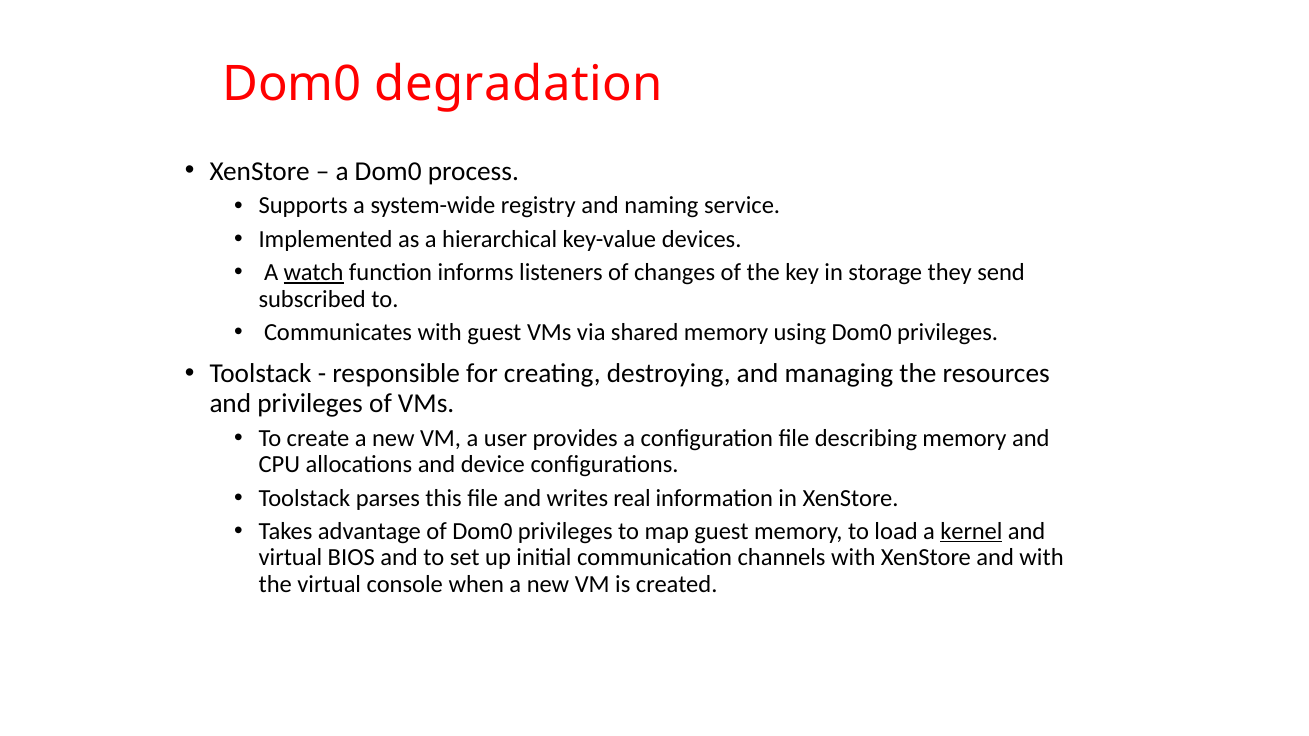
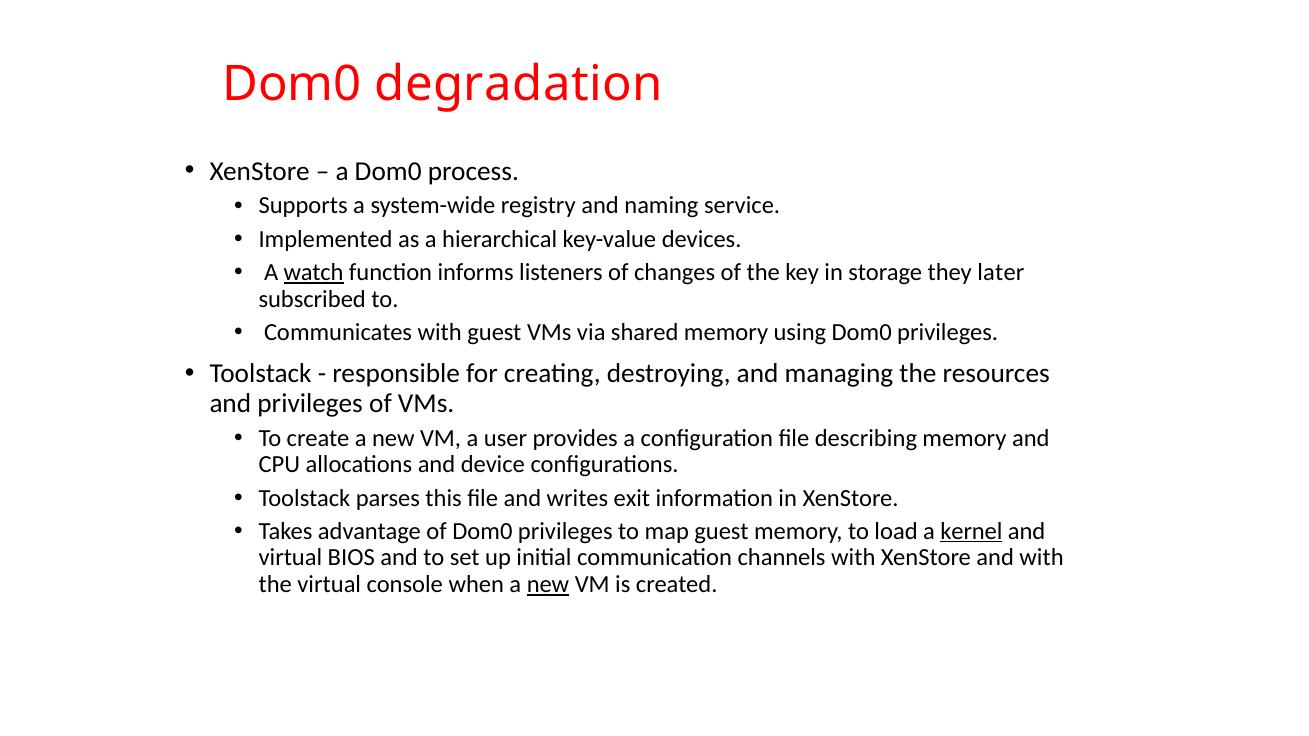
send: send -> later
real: real -> exit
new at (548, 584) underline: none -> present
